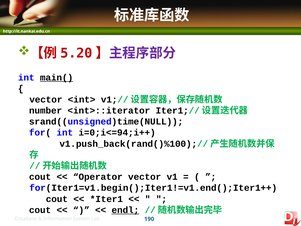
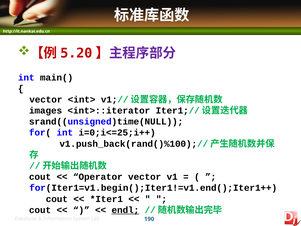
main( underline: present -> none
number: number -> images
i=0;i<=94;i++: i=0;i<=94;i++ -> i=0;i<=25;i++
